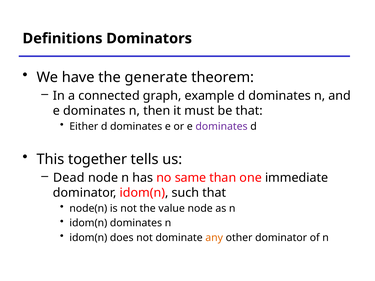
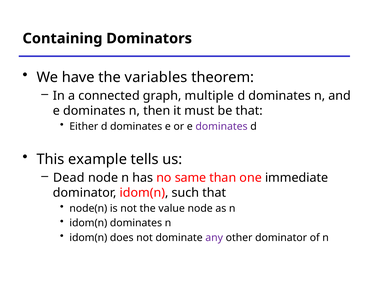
Definitions: Definitions -> Containing
generate: generate -> variables
example: example -> multiple
together: together -> example
any colour: orange -> purple
